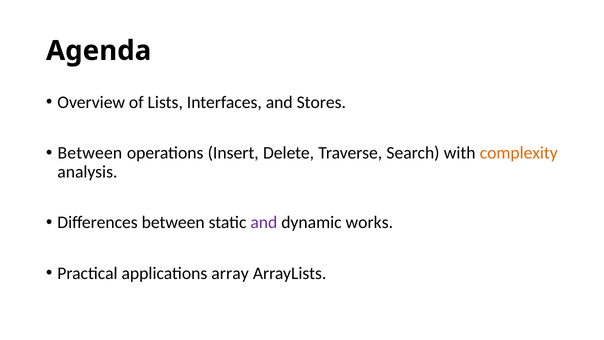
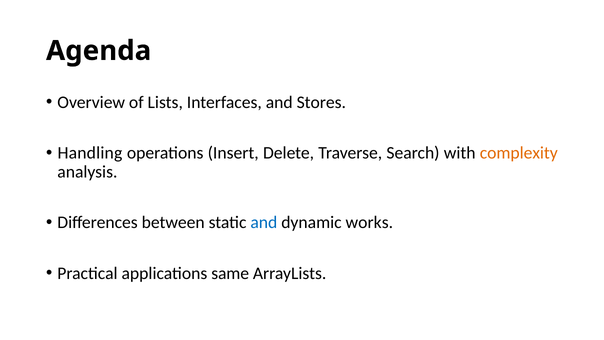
Between at (90, 153): Between -> Handling
and at (264, 222) colour: purple -> blue
array: array -> same
